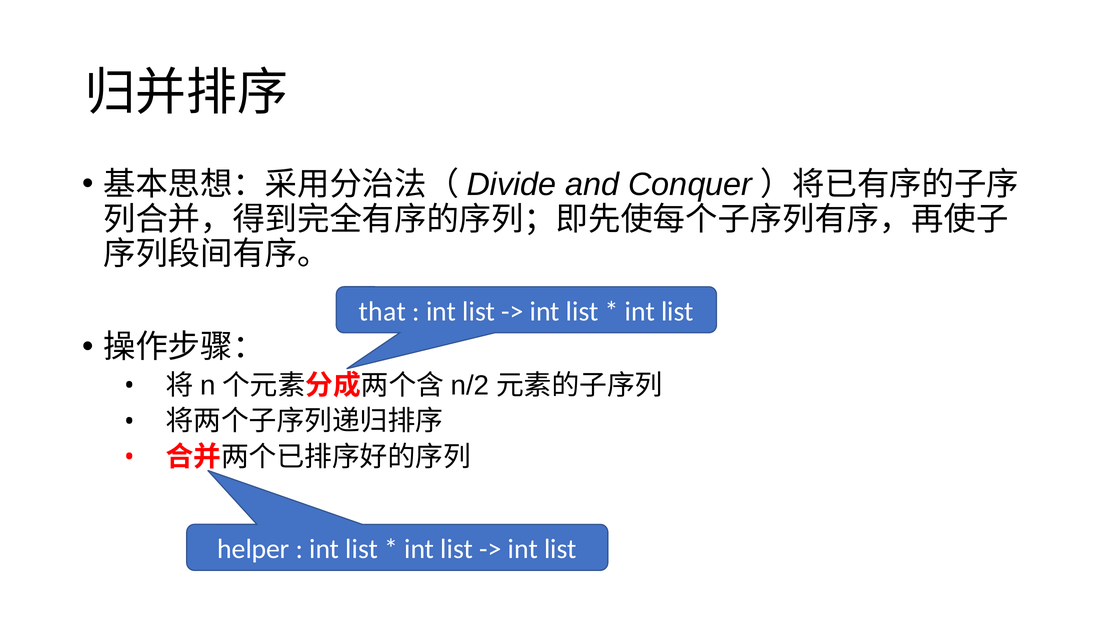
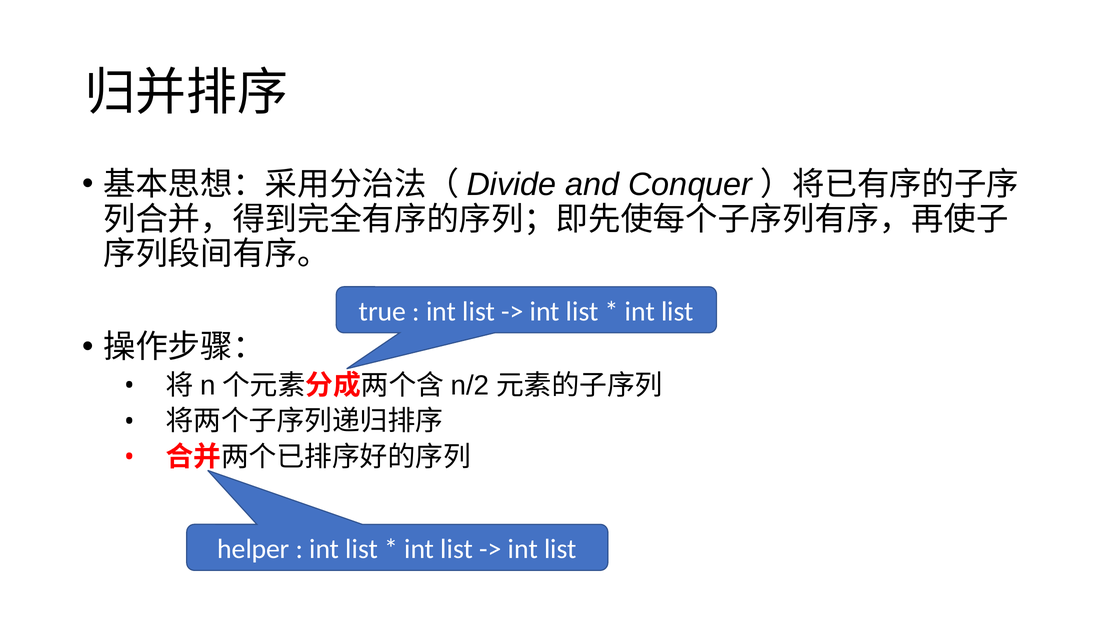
that: that -> true
